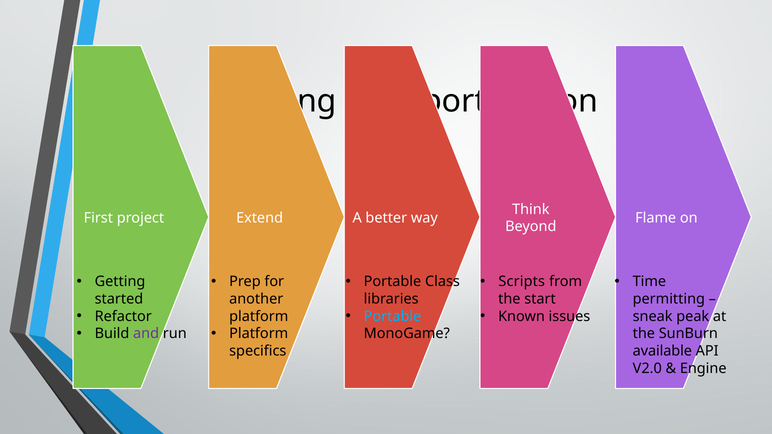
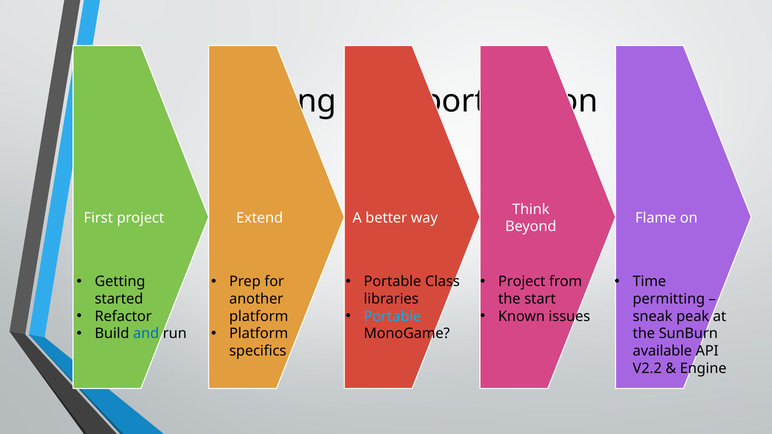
Scripts at (522, 282): Scripts -> Project
and colour: purple -> blue
V2.0: V2.0 -> V2.2
